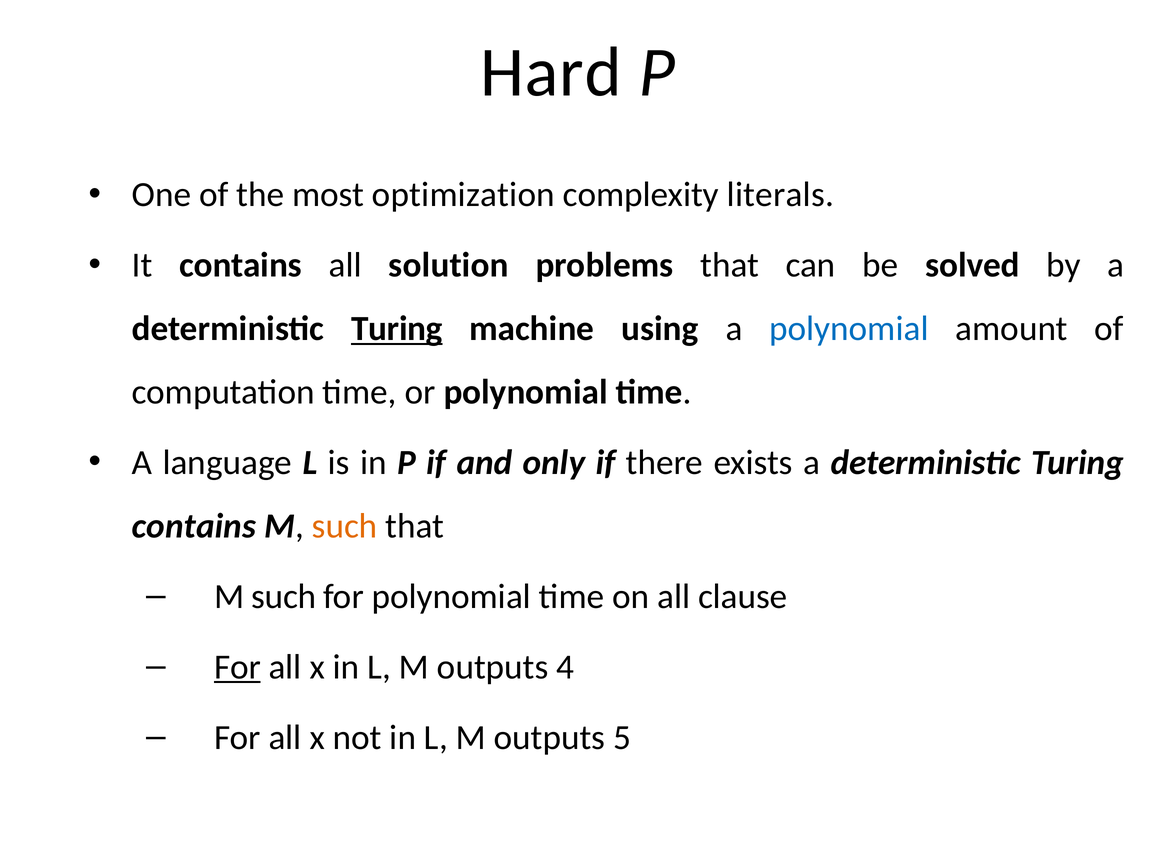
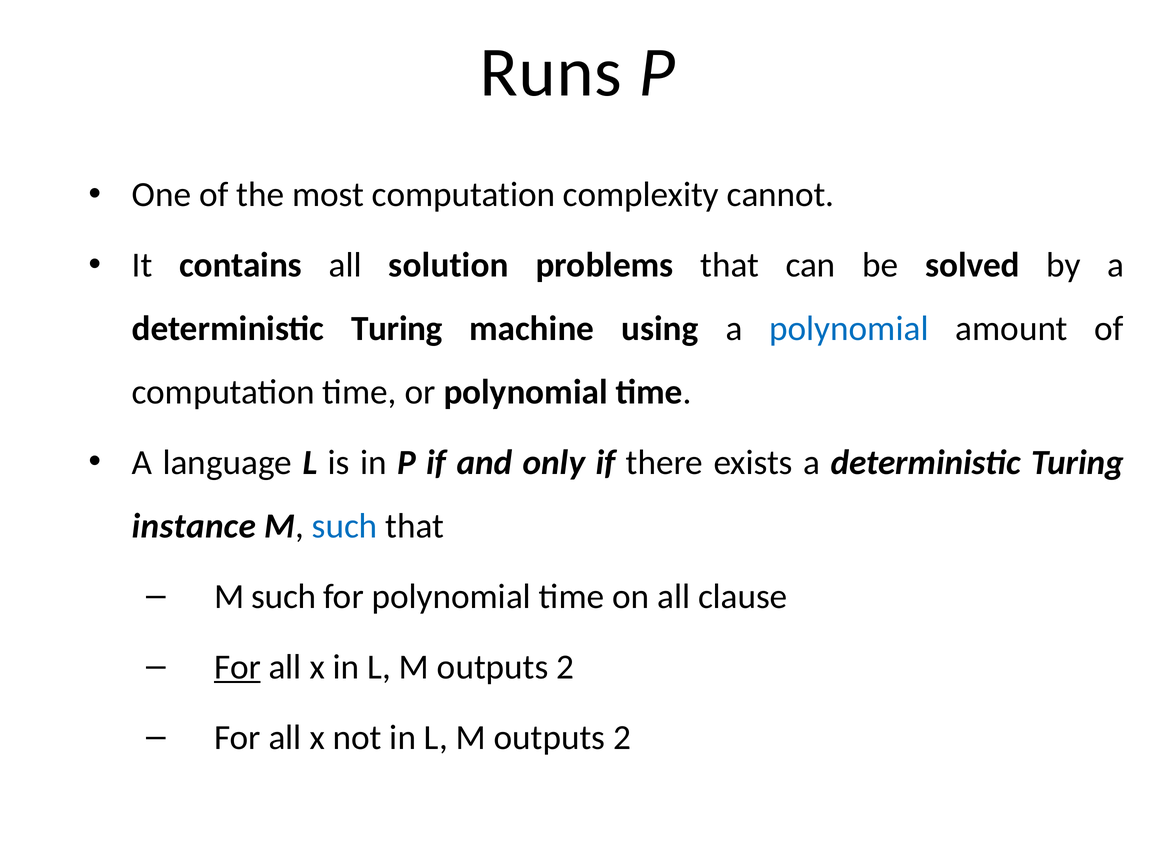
Hard: Hard -> Runs
most optimization: optimization -> computation
literals: literals -> cannot
Turing at (397, 329) underline: present -> none
contains at (194, 526): contains -> instance
such at (345, 526) colour: orange -> blue
4 at (565, 667): 4 -> 2
5 at (622, 738): 5 -> 2
